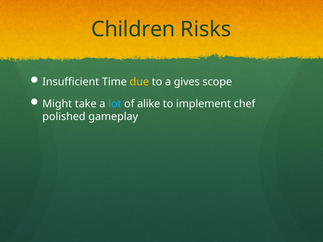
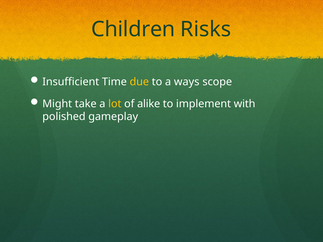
gives: gives -> ways
lot colour: light blue -> yellow
chef: chef -> with
